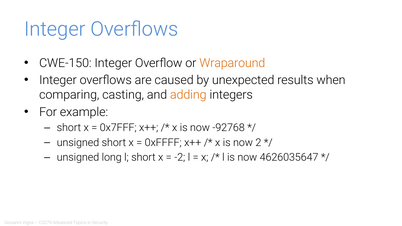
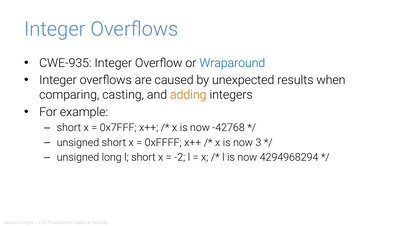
CWE-150: CWE-150 -> CWE-935
Wraparound colour: orange -> blue
-92768: -92768 -> -42768
2: 2 -> 3
4626035647: 4626035647 -> 4294968294
